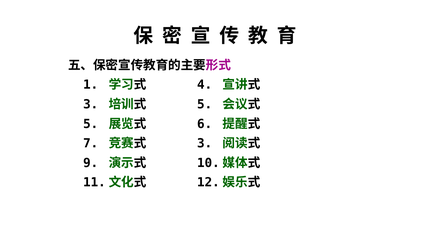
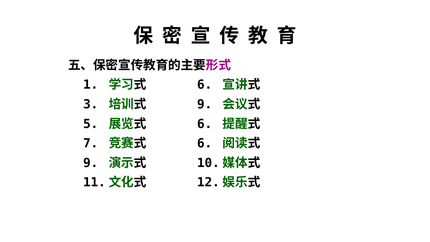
4 at (205, 85): 4 -> 6
5 at (205, 104): 5 -> 9
3 at (205, 143): 3 -> 6
